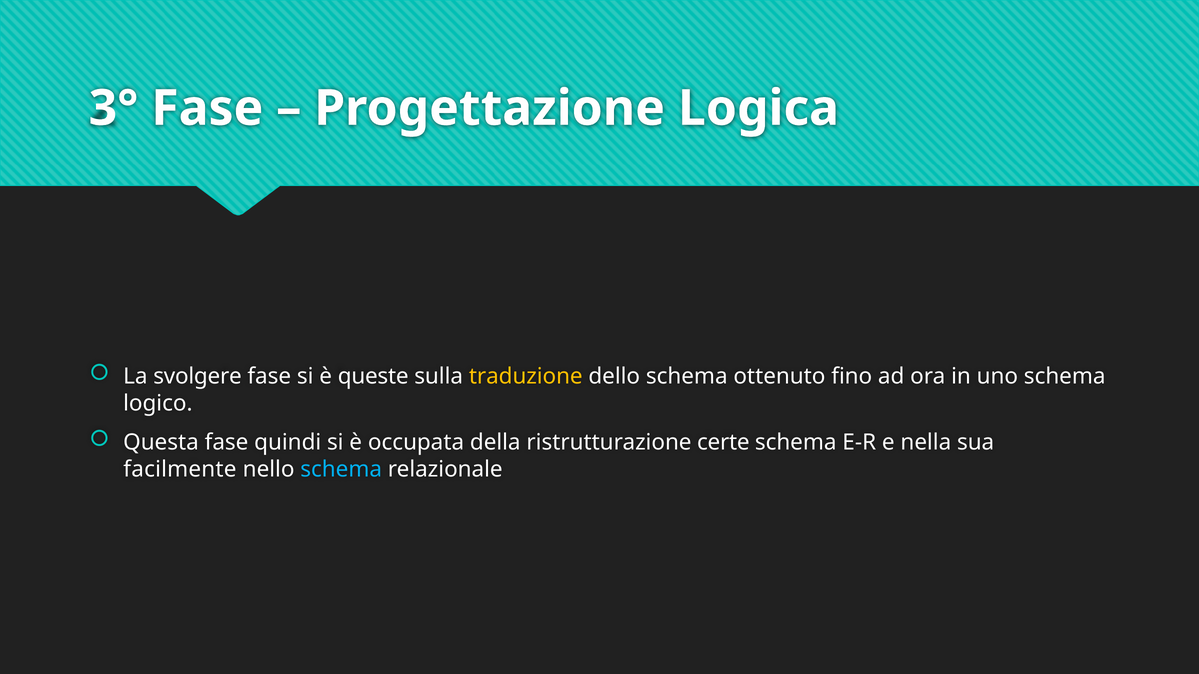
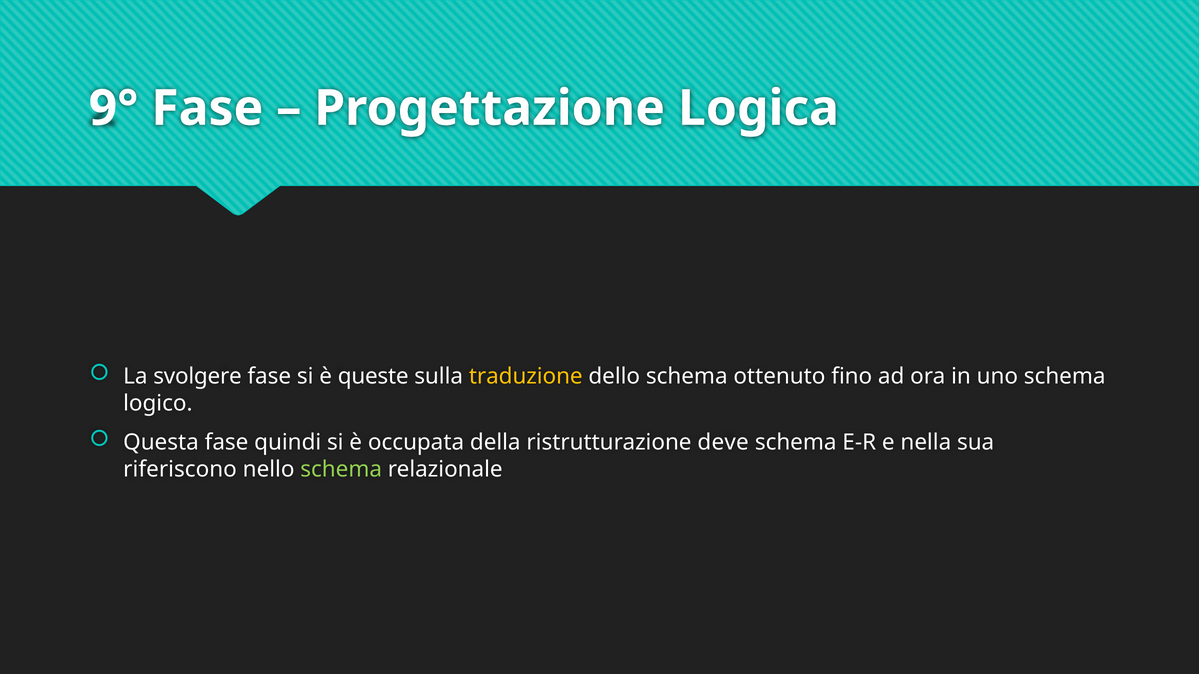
3°: 3° -> 9°
certe: certe -> deve
facilmente: facilmente -> riferiscono
schema at (341, 470) colour: light blue -> light green
